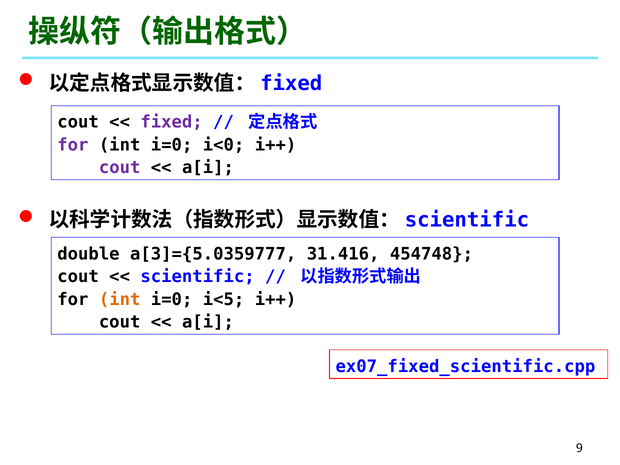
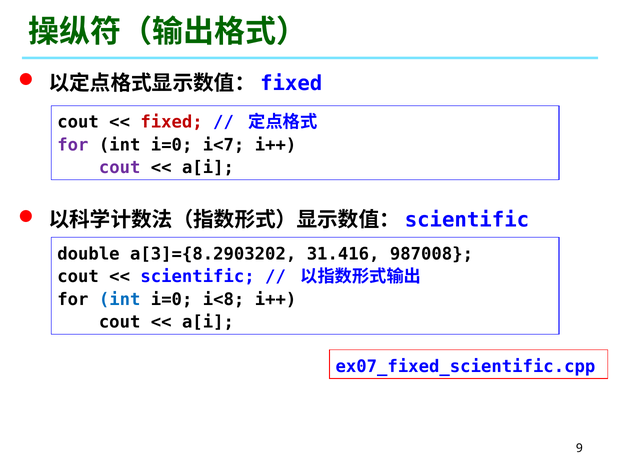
fixed colour: purple -> red
i<0: i<0 -> i<7
a[3]={5.0359777: a[3]={5.0359777 -> a[3]={8.2903202
454748: 454748 -> 987008
int at (120, 299) colour: orange -> blue
i<5: i<5 -> i<8
